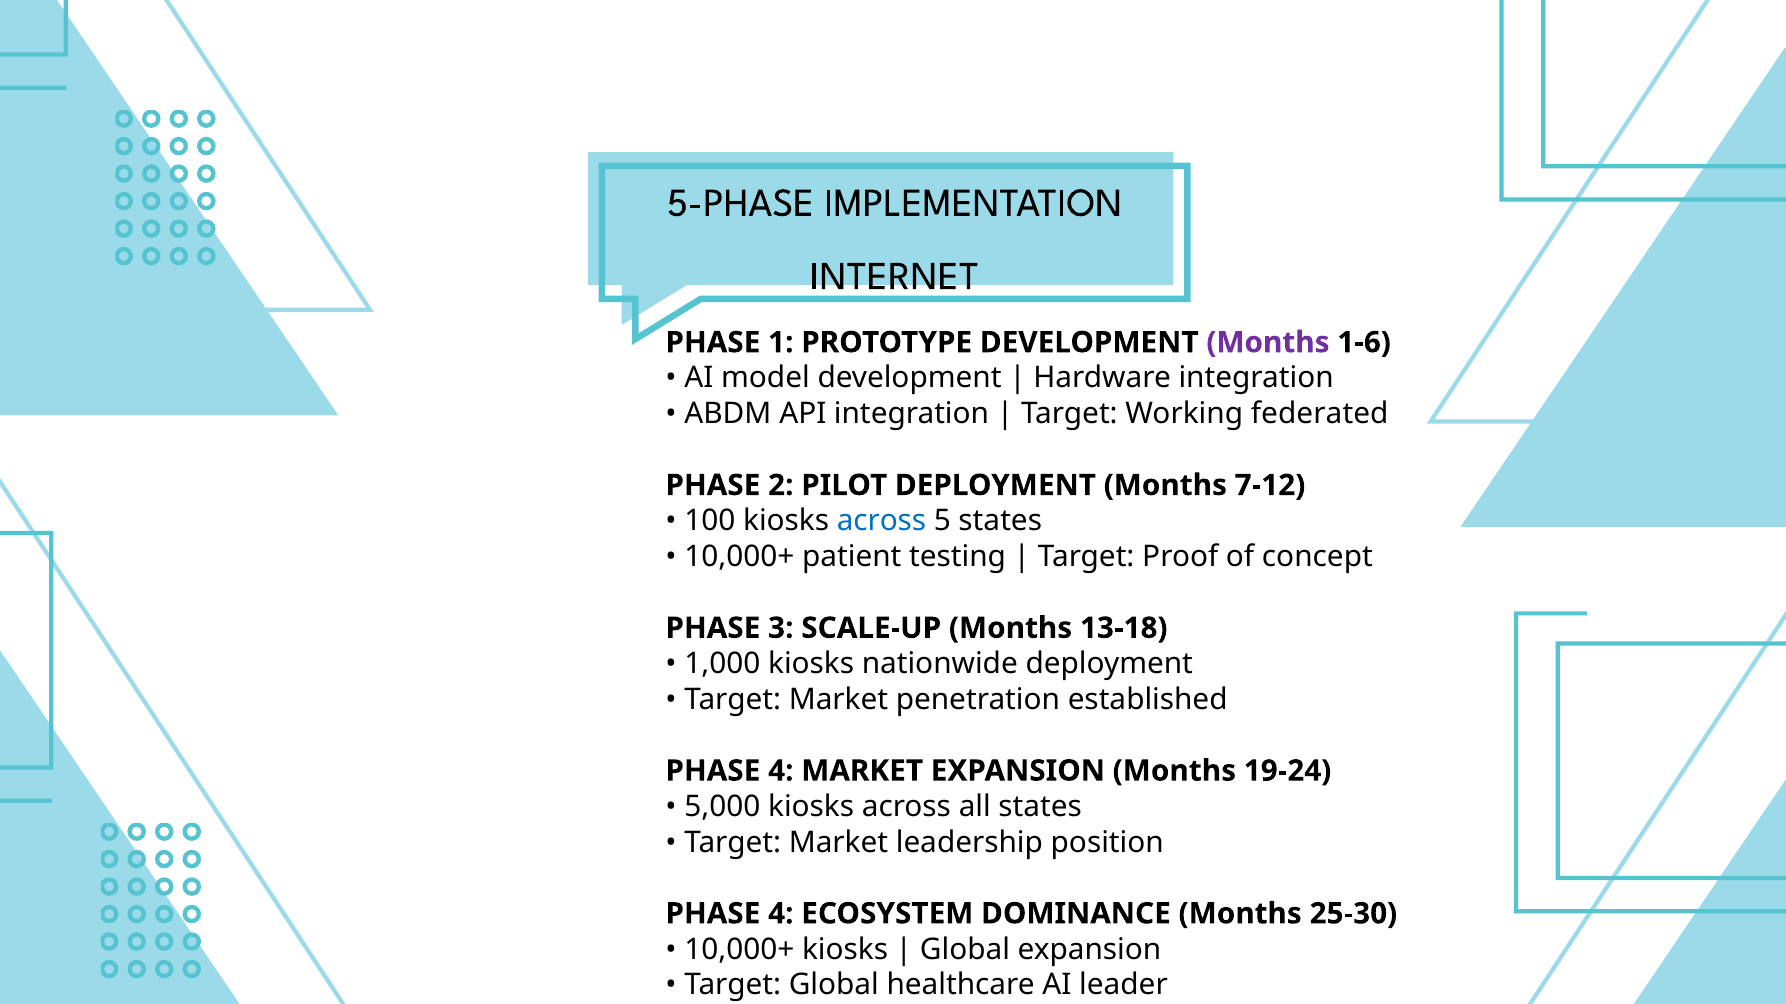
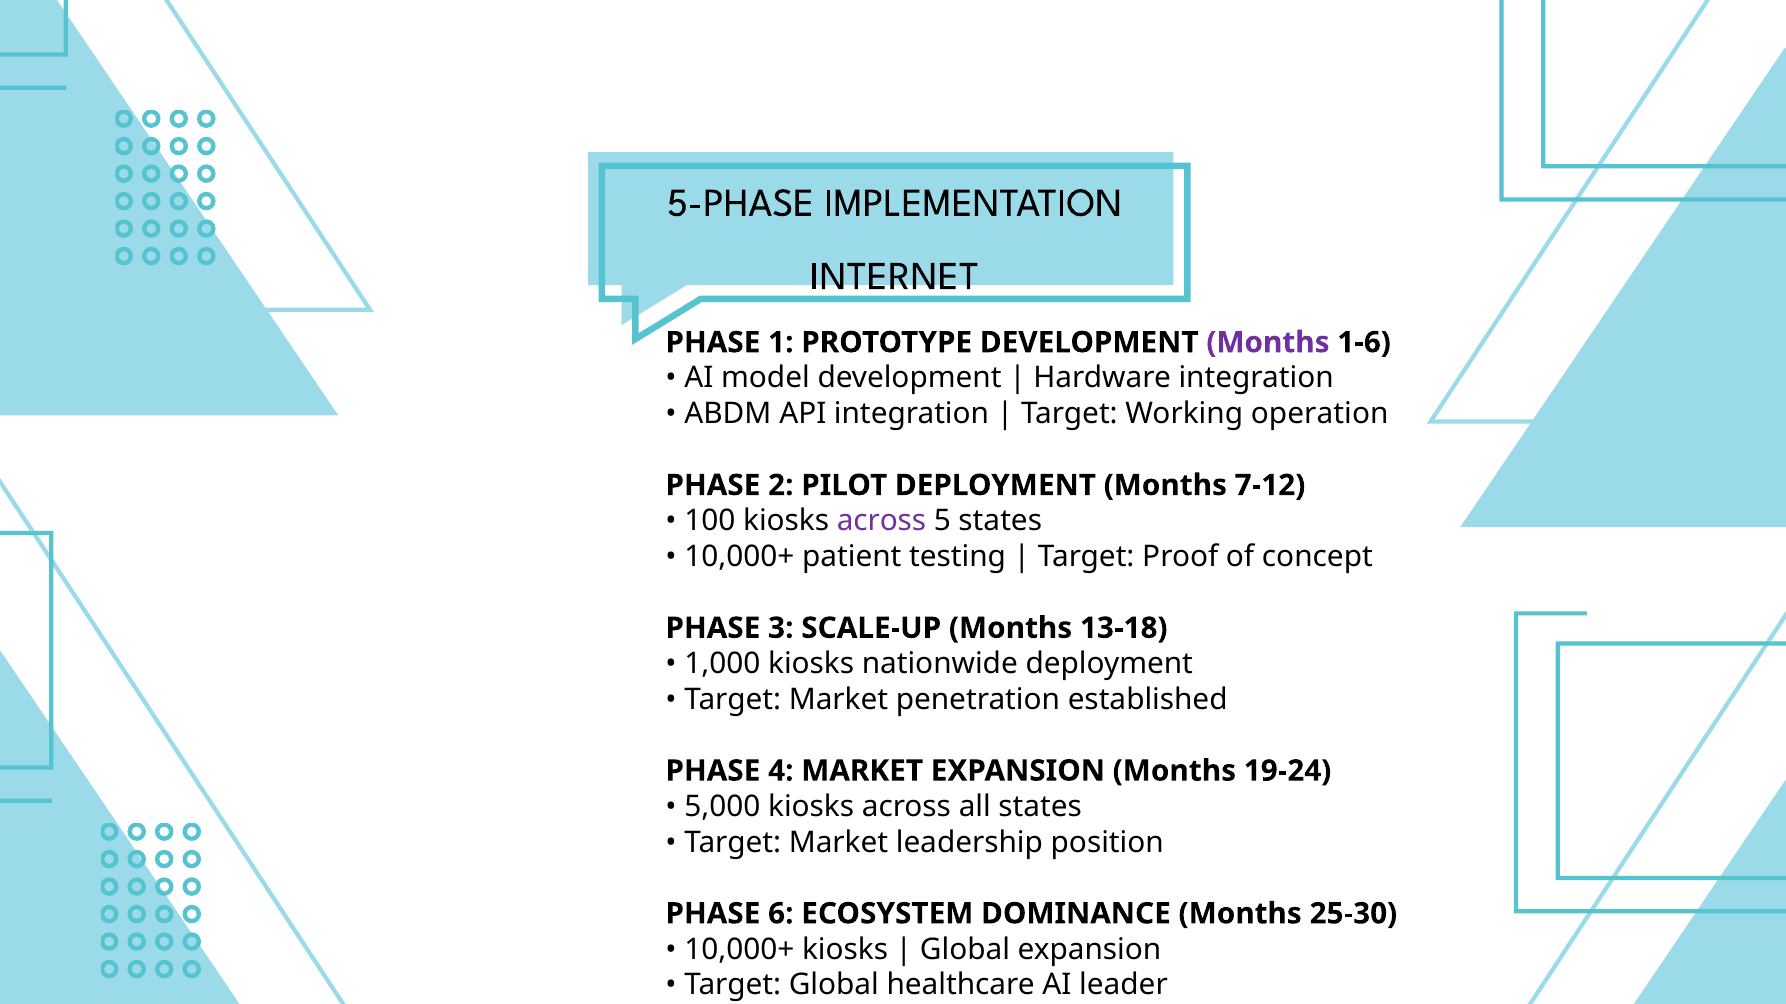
federated: federated -> operation
across at (882, 521) colour: blue -> purple
4 at (781, 914): 4 -> 6
